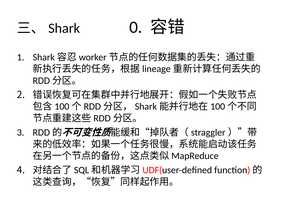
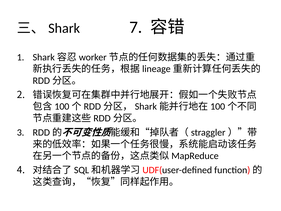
0: 0 -> 7
